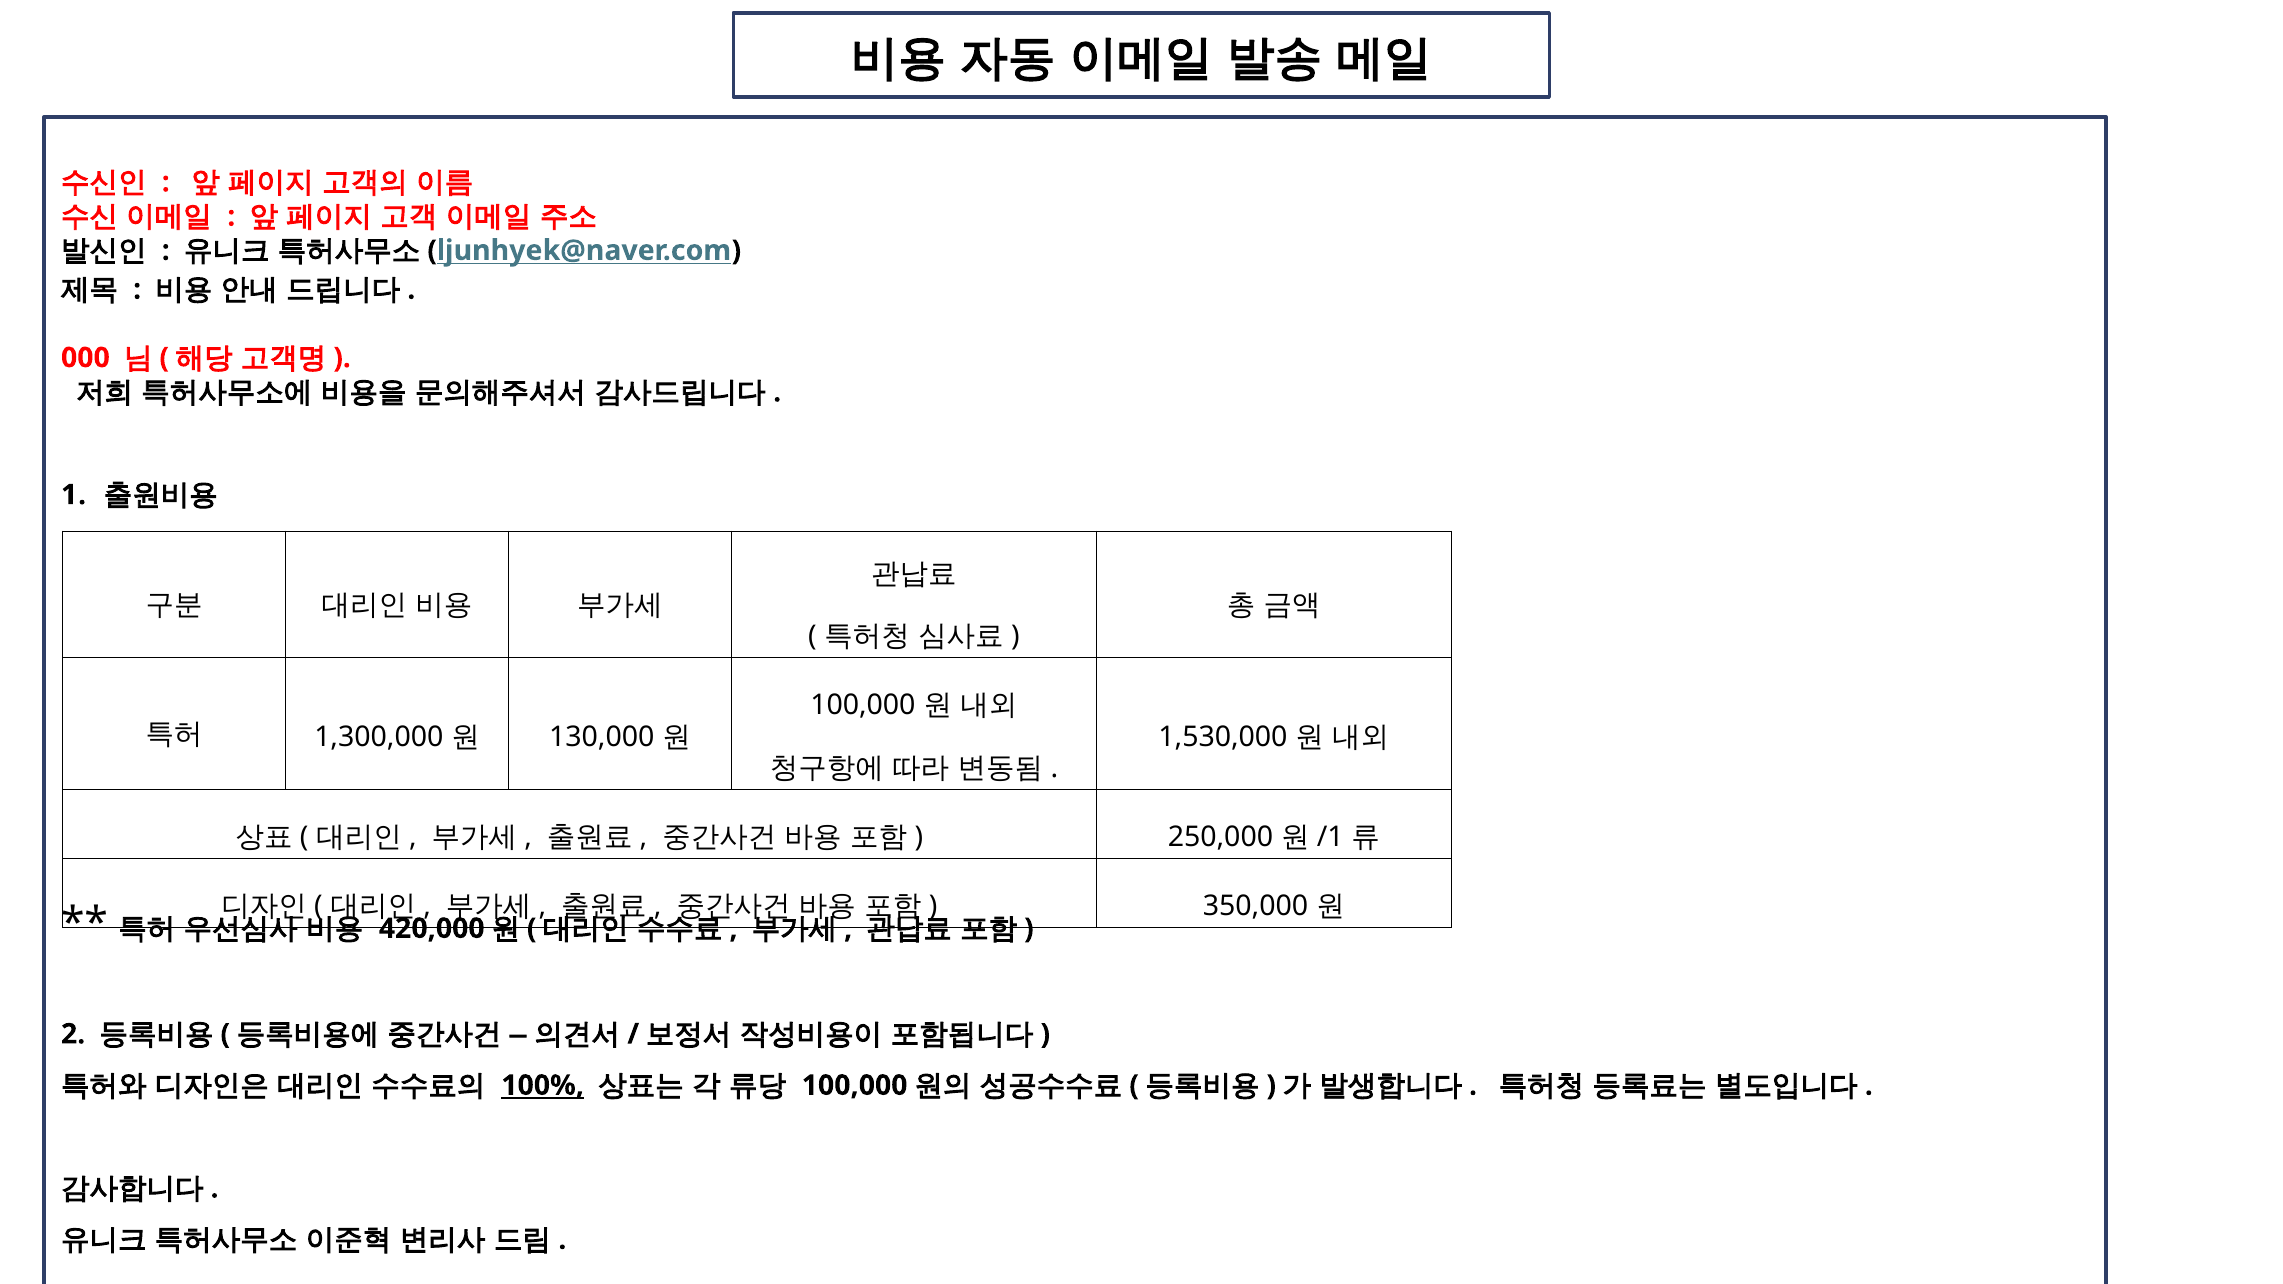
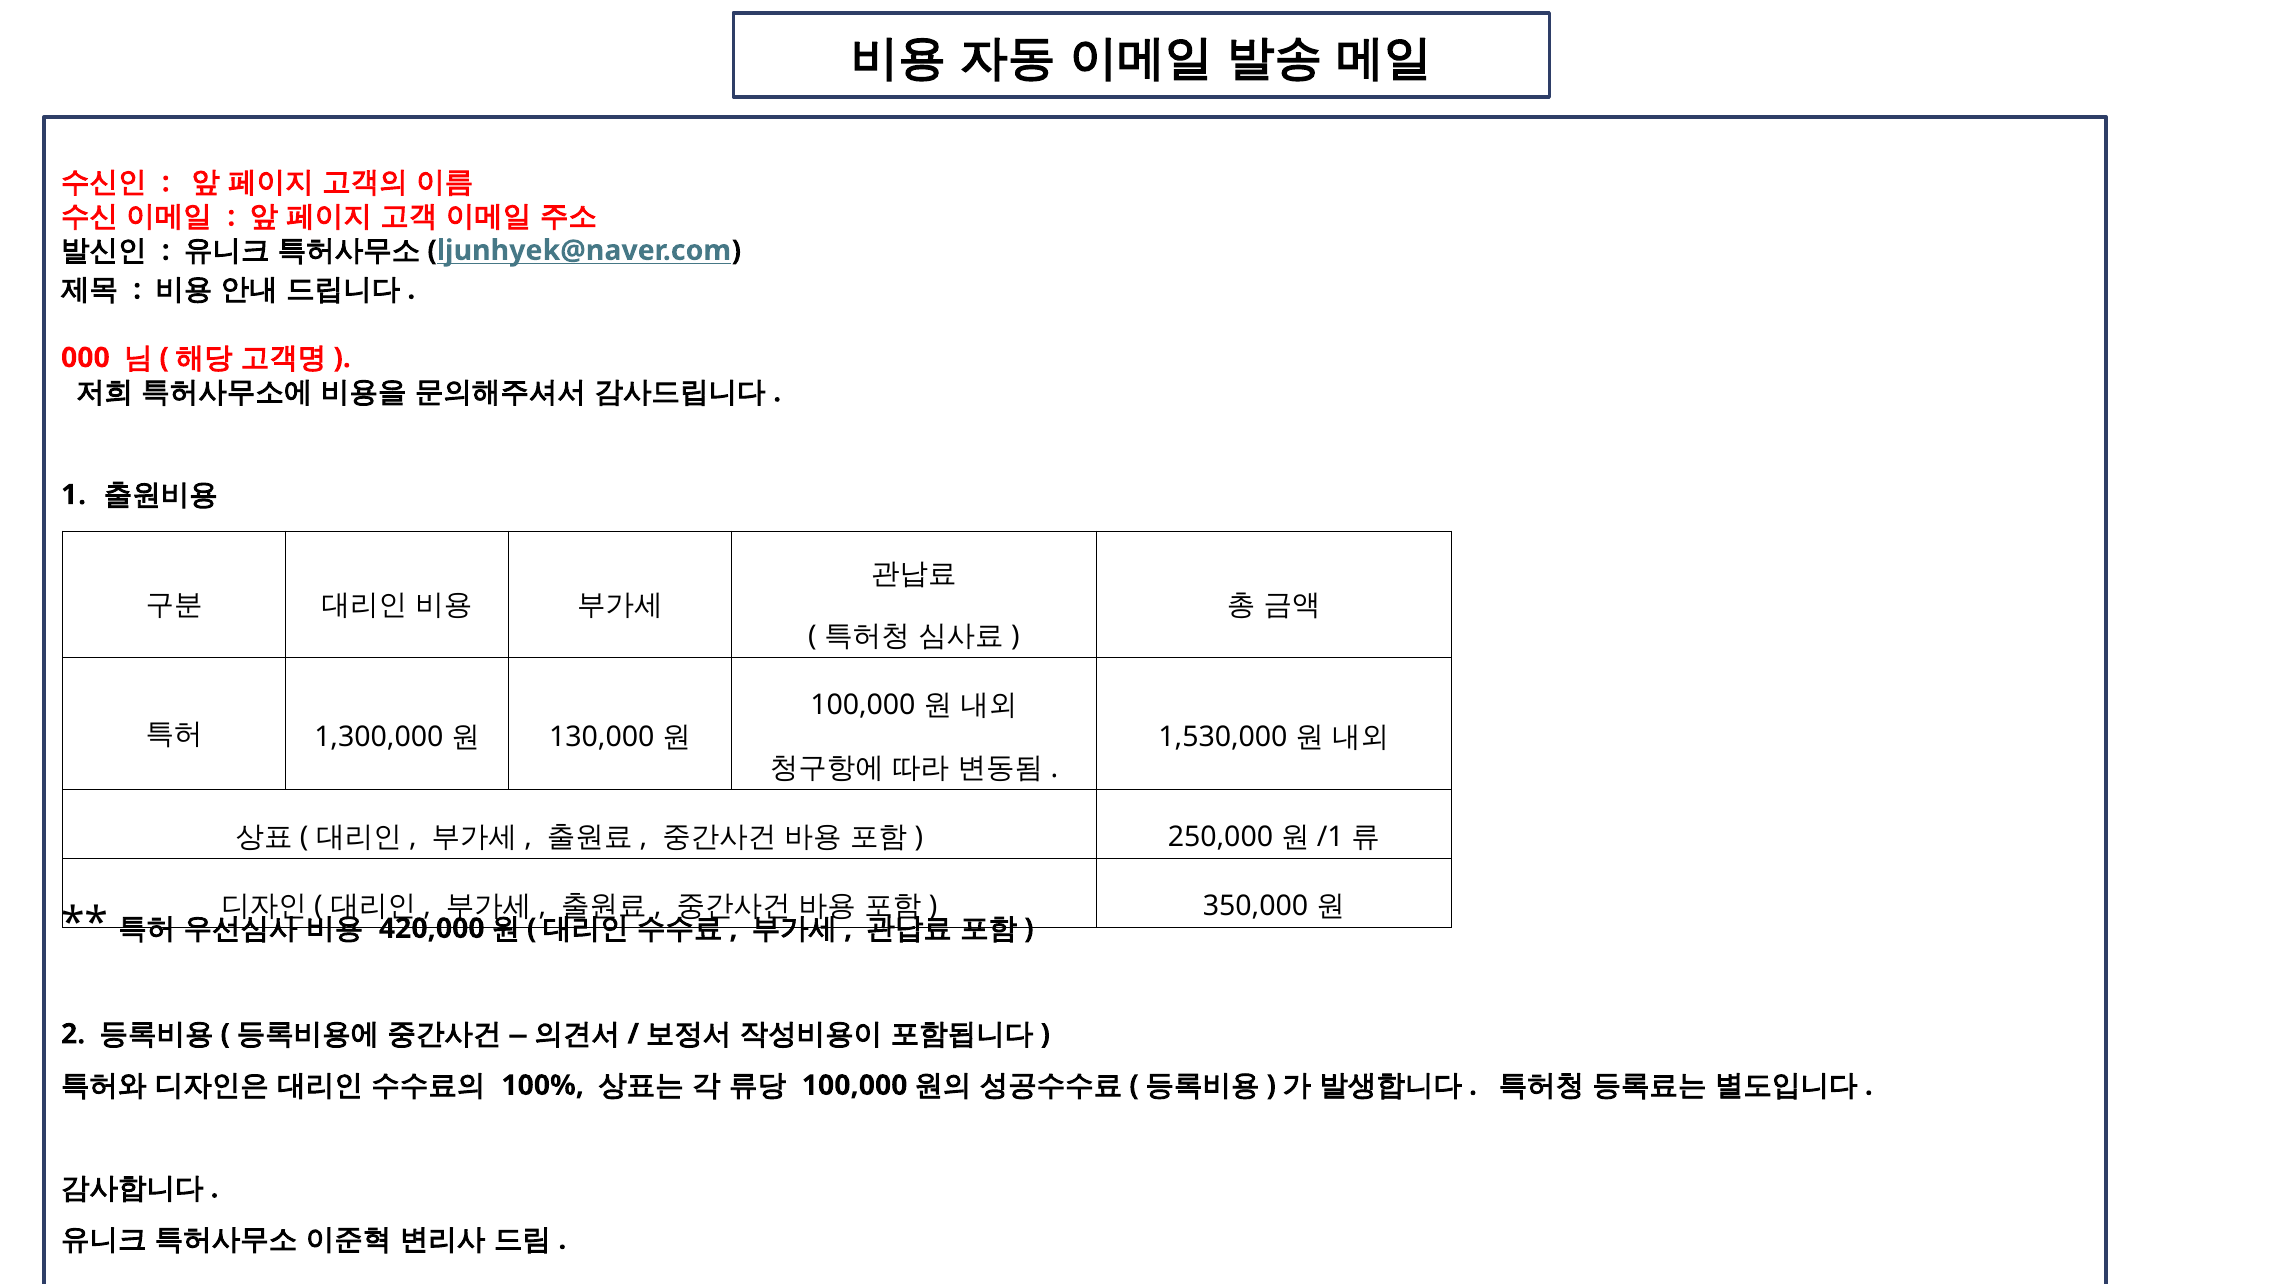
100% underline: present -> none
